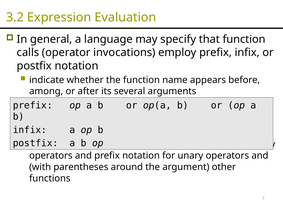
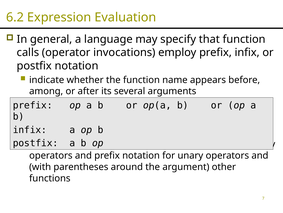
3.2: 3.2 -> 6.2
